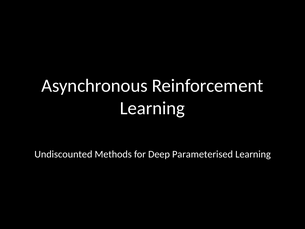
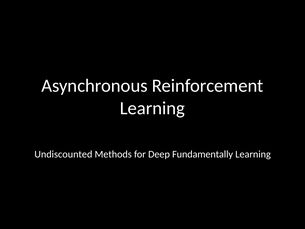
Parameterised: Parameterised -> Fundamentally
